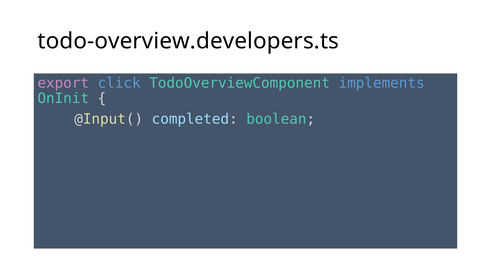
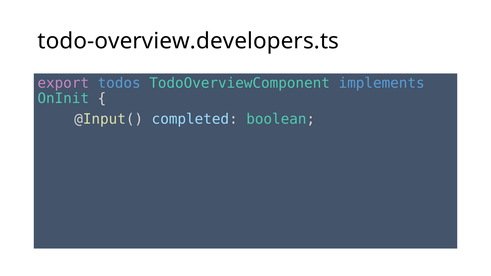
click: click -> todos
